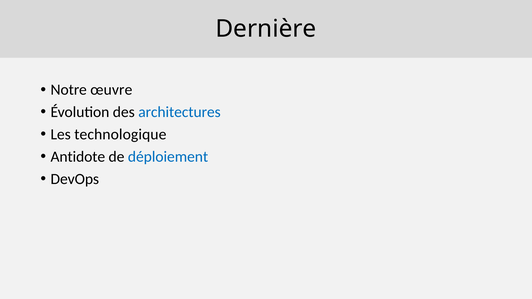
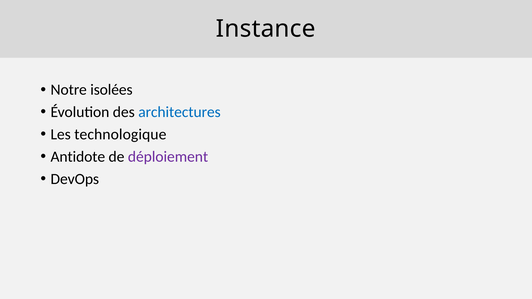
Dernière: Dernière -> Instance
œuvre: œuvre -> isolées
déploiement colour: blue -> purple
